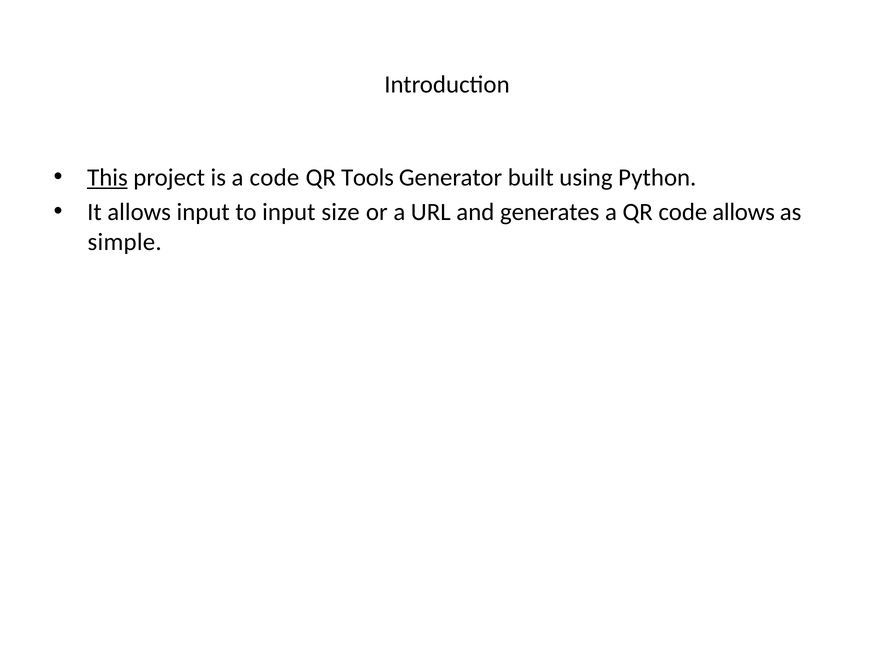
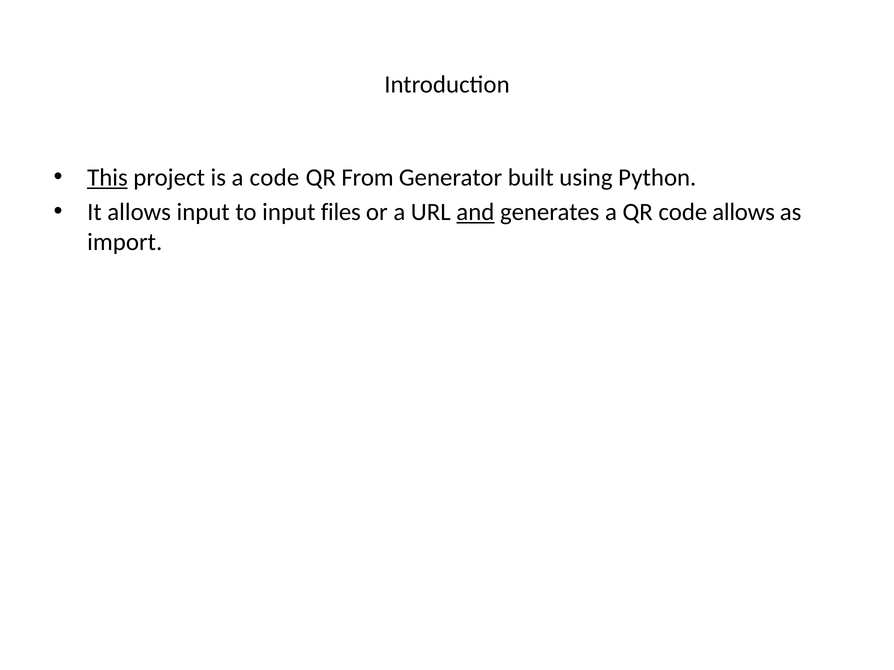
Tools: Tools -> From
size: size -> files
and underline: none -> present
simple: simple -> import
